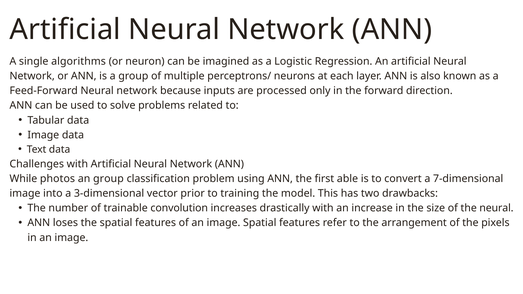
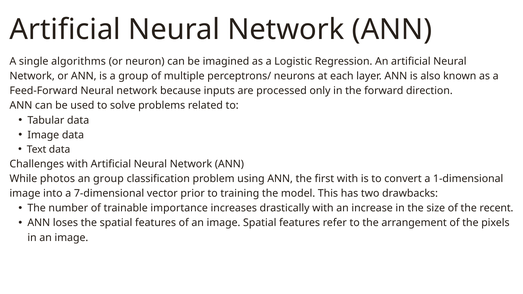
first able: able -> with
7-dimensional: 7-dimensional -> 1-dimensional
3-dimensional: 3-dimensional -> 7-dimensional
convolution: convolution -> importance
the neural: neural -> recent
